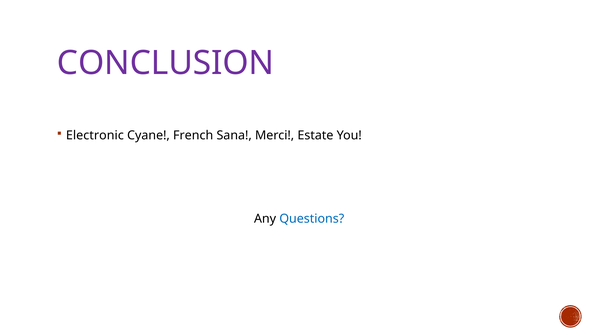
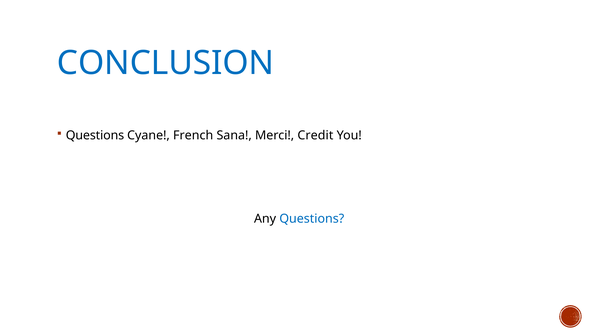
CONCLUSION colour: purple -> blue
Electronic at (95, 135): Electronic -> Questions
Estate: Estate -> Credit
